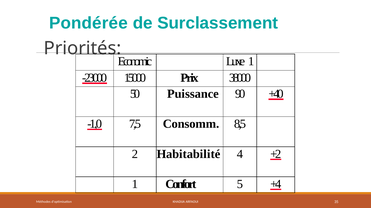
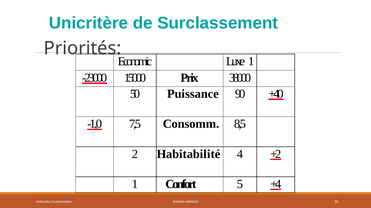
Pondérée: Pondérée -> Unicritère
